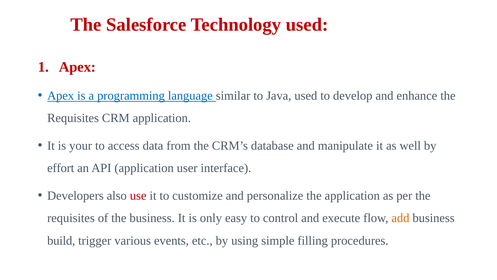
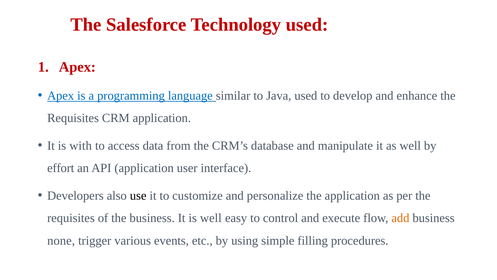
your: your -> with
use colour: red -> black
is only: only -> well
build: build -> none
